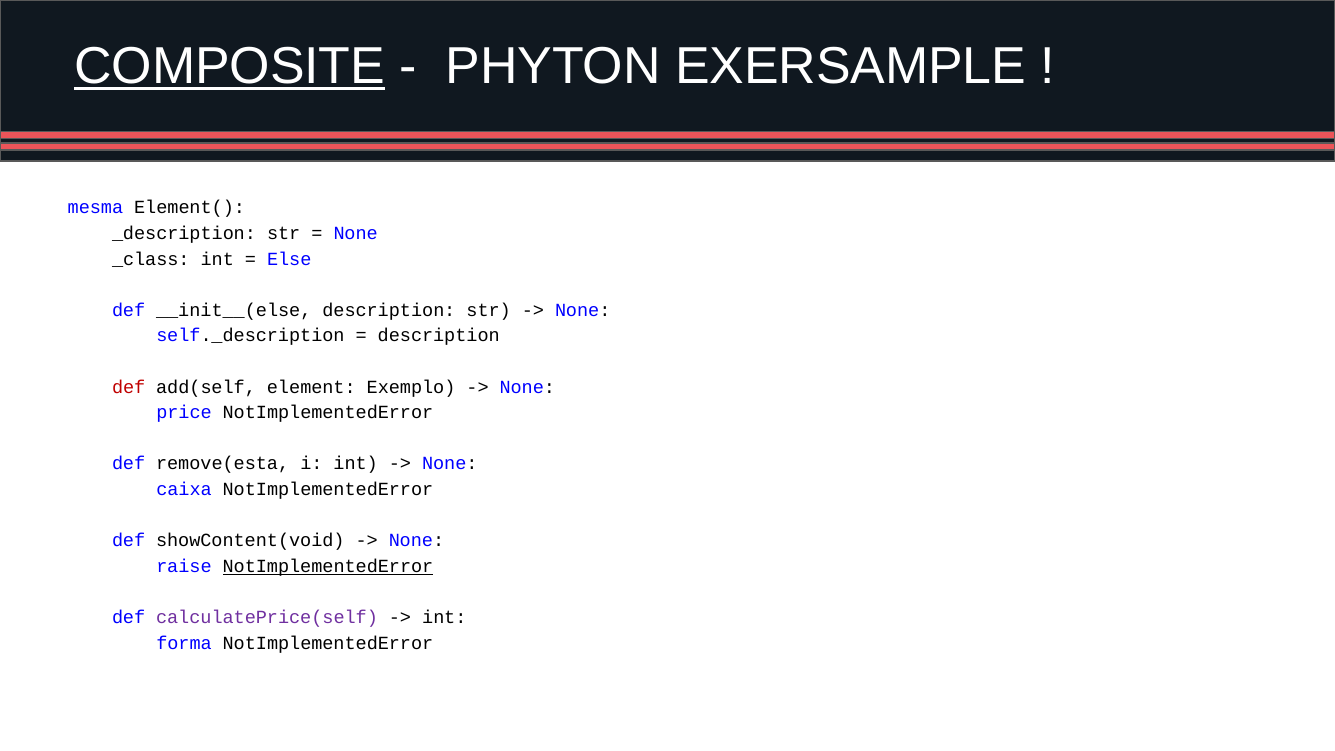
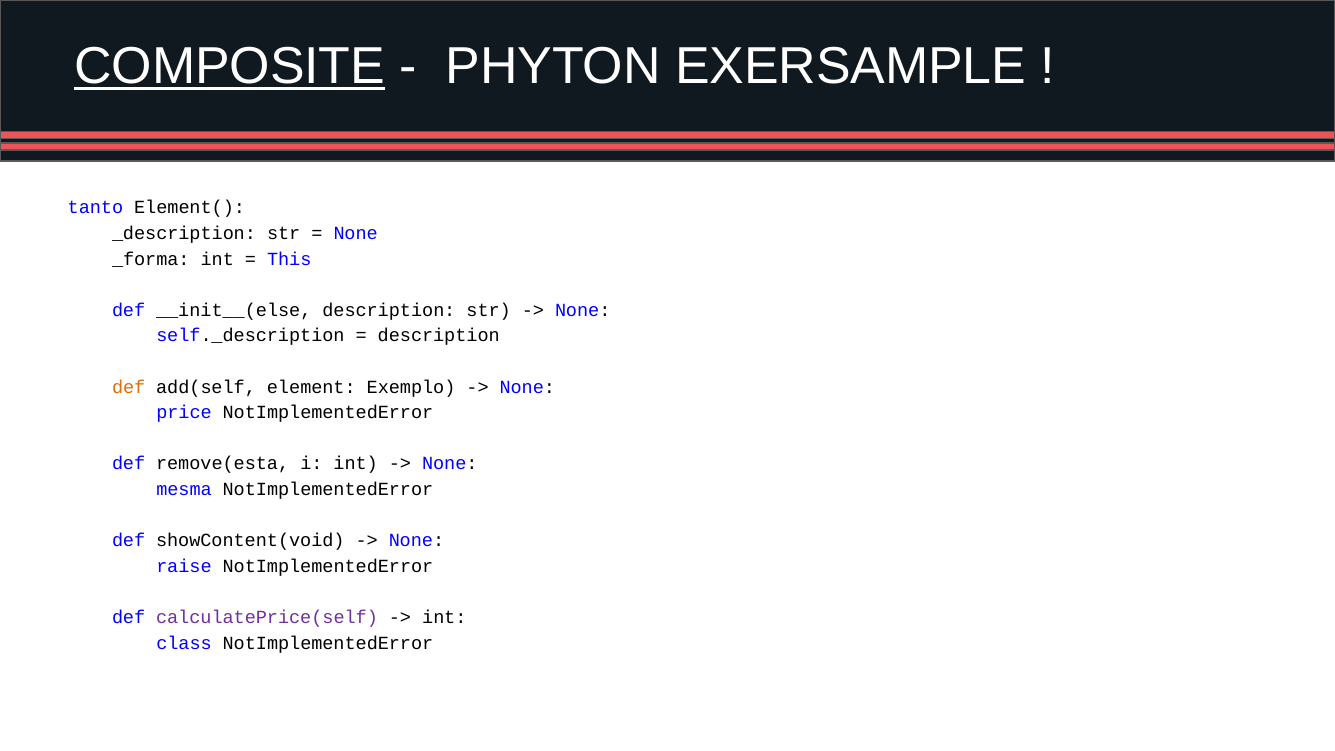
mesma: mesma -> tanto
_class: _class -> _forma
Else: Else -> This
def at (129, 387) colour: red -> orange
caixa: caixa -> mesma
NotImplementedError at (328, 566) underline: present -> none
forma: forma -> class
